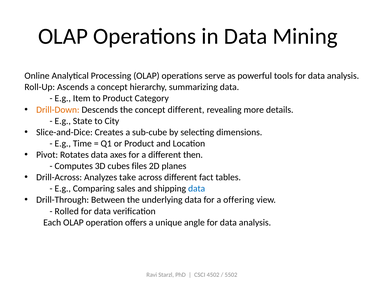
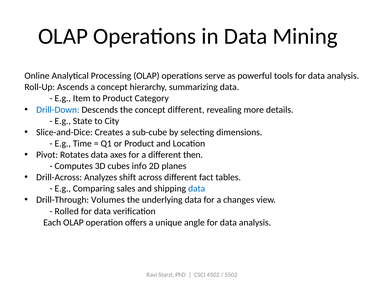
Drill-Down colour: orange -> blue
files: files -> info
take: take -> shift
Between: Between -> Volumes
offering: offering -> changes
